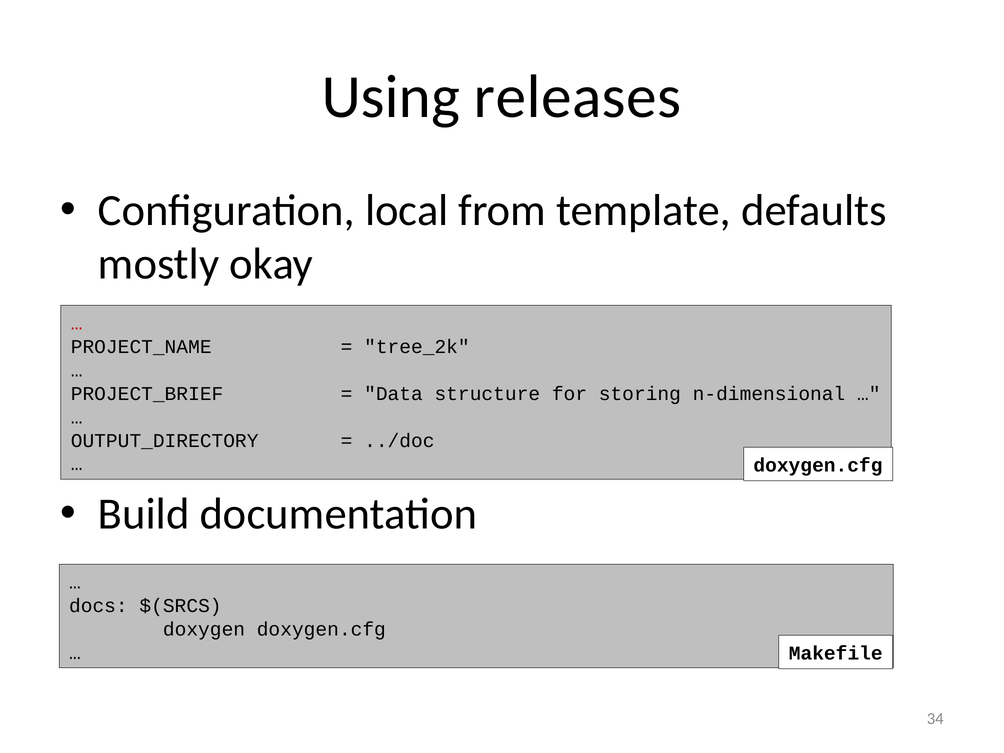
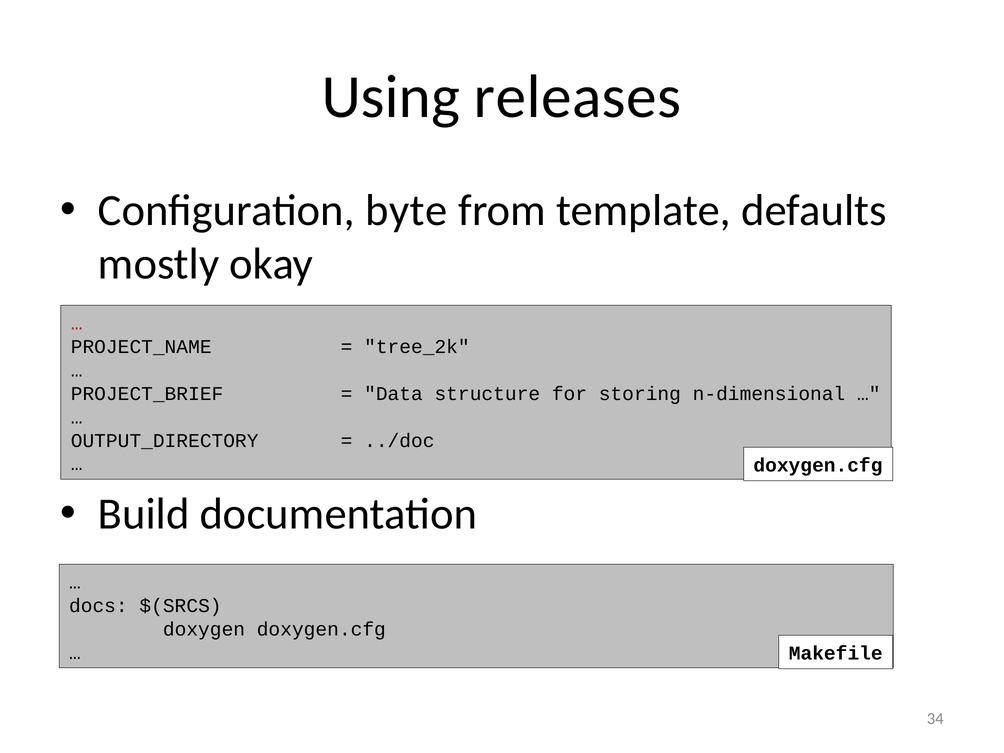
local: local -> byte
